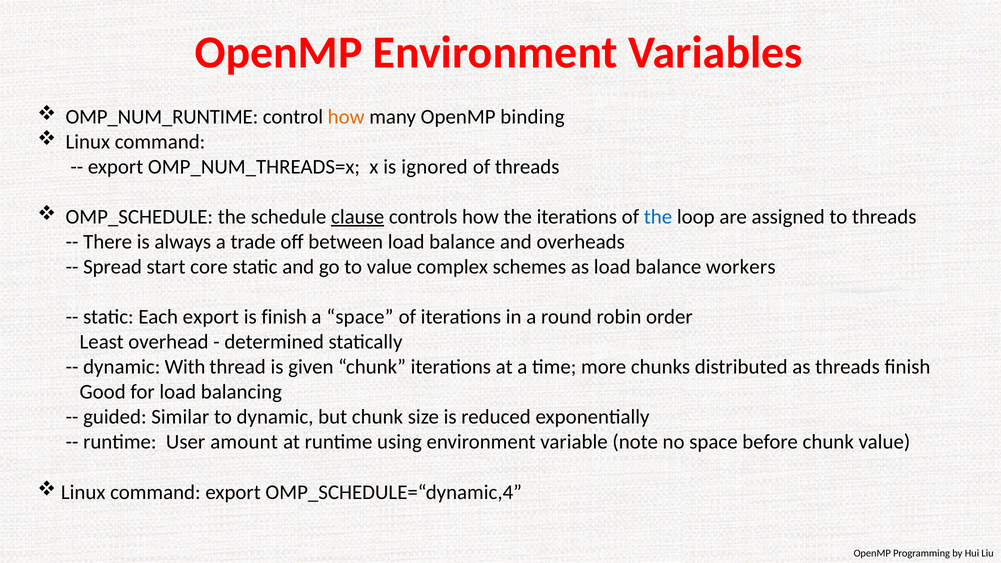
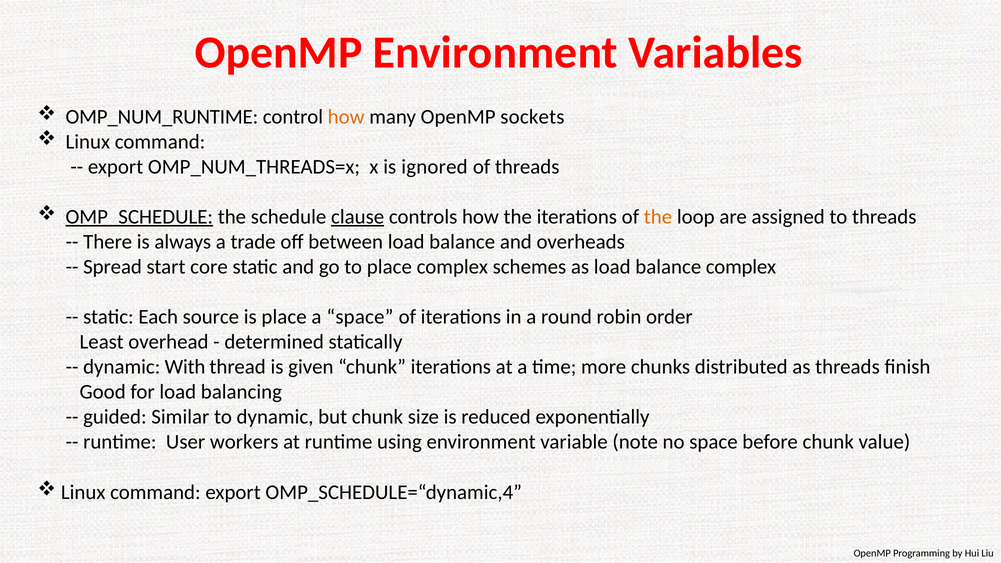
binding: binding -> sockets
OMP_SCHEDULE underline: none -> present
the at (658, 217) colour: blue -> orange
to value: value -> place
balance workers: workers -> complex
Each export: export -> source
is finish: finish -> place
amount: amount -> workers
